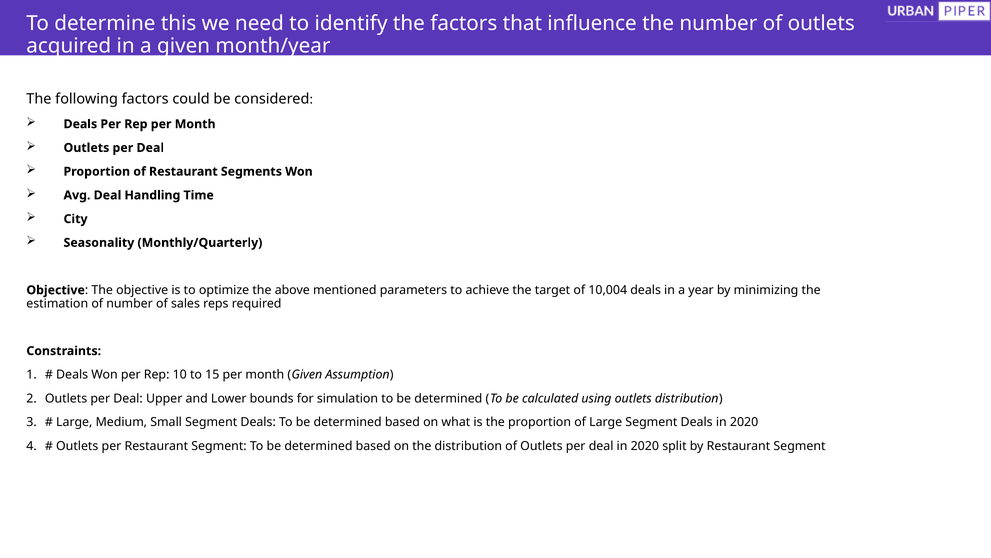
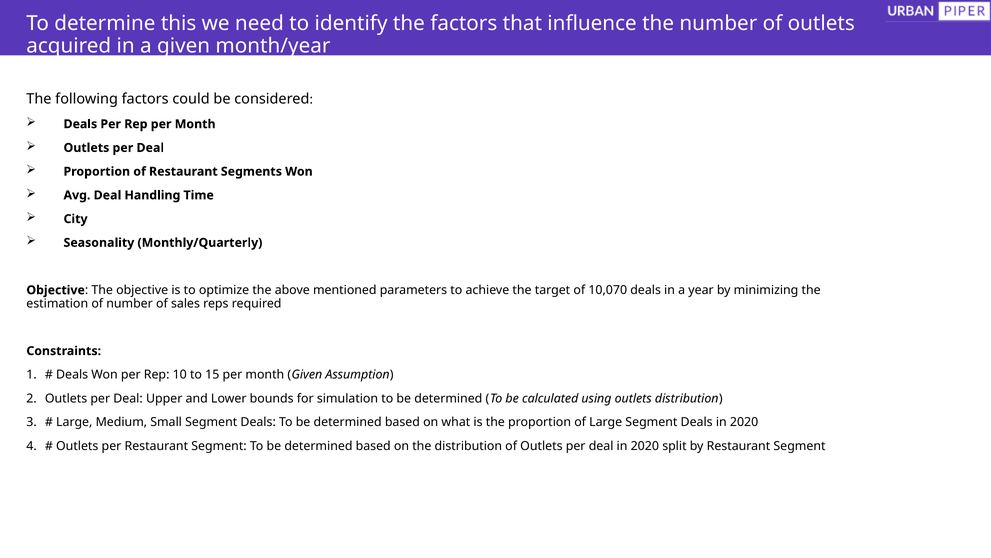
10,004: 10,004 -> 10,070
